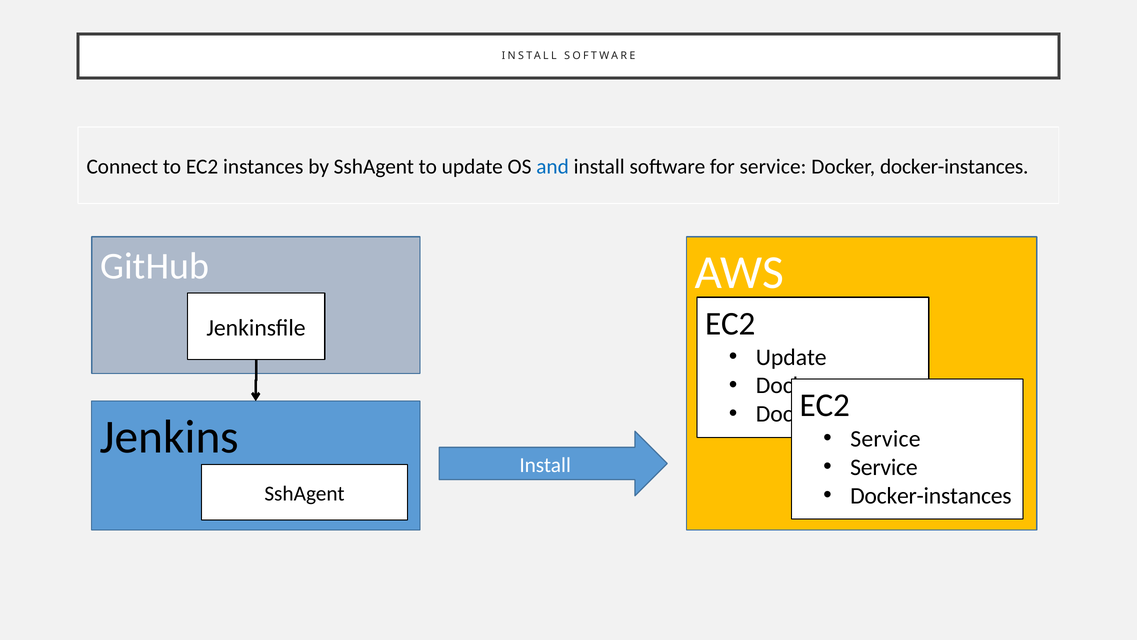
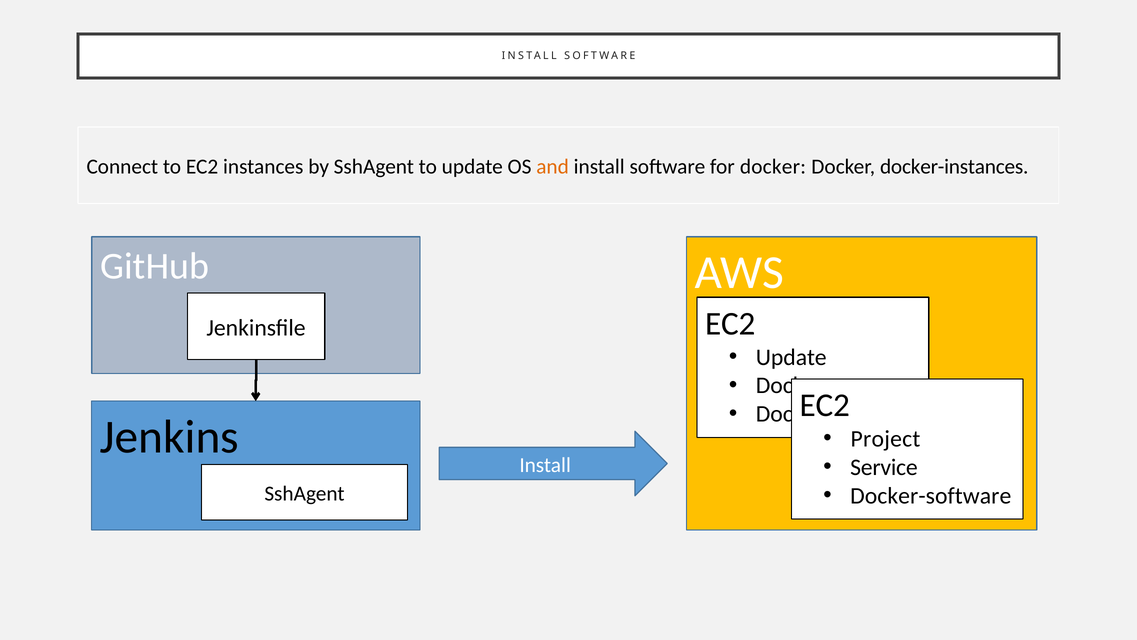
and colour: blue -> orange
for service: service -> docker
Service at (885, 438): Service -> Project
Docker-instances at (931, 495): Docker-instances -> Docker-software
